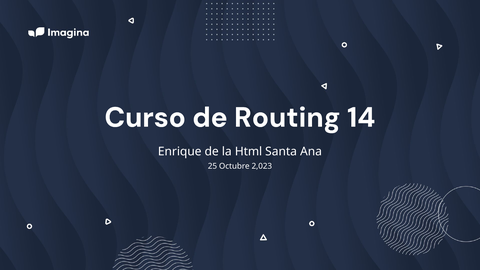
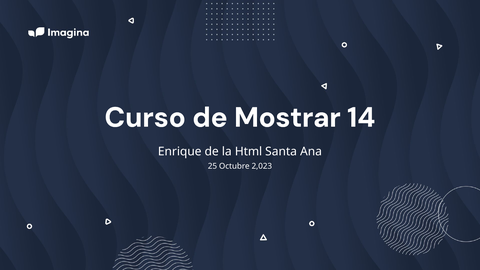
Routing: Routing -> Mostrar
